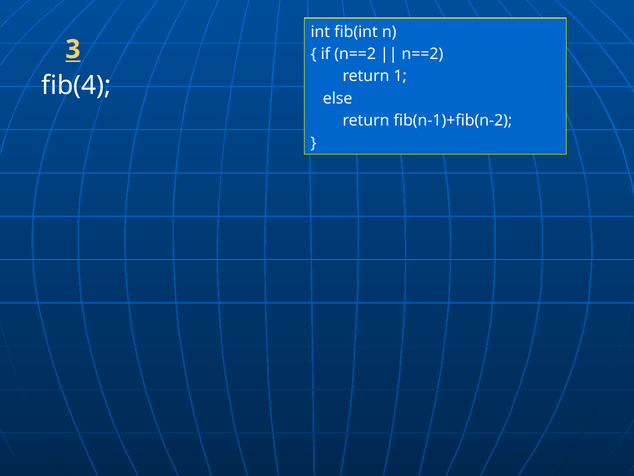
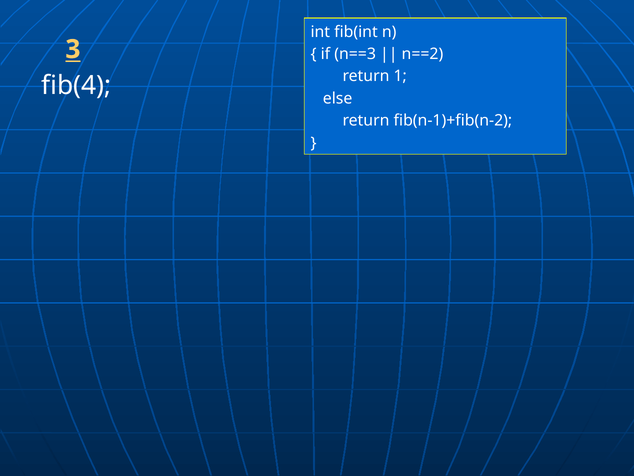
if n==2: n==2 -> n==3
